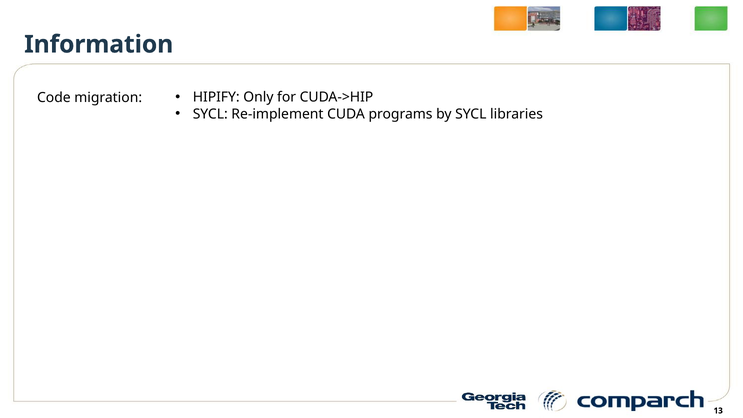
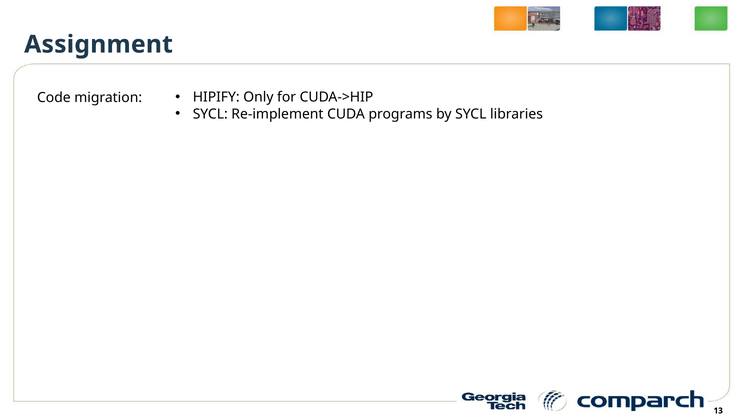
Information: Information -> Assignment
